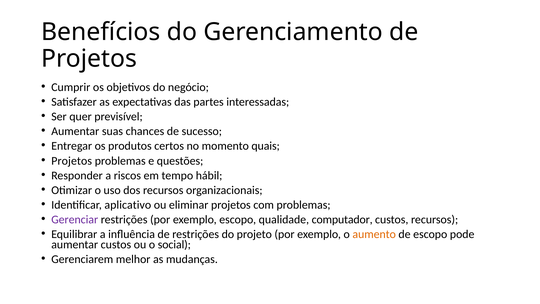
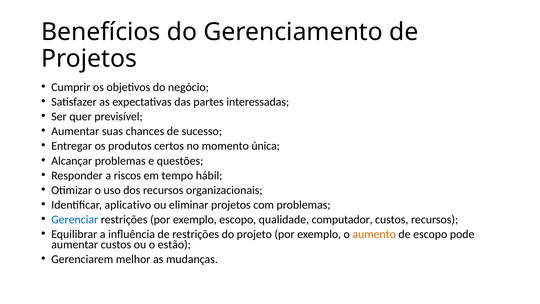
quais: quais -> única
Projetos at (72, 161): Projetos -> Alcançar
Gerenciar colour: purple -> blue
social: social -> estão
